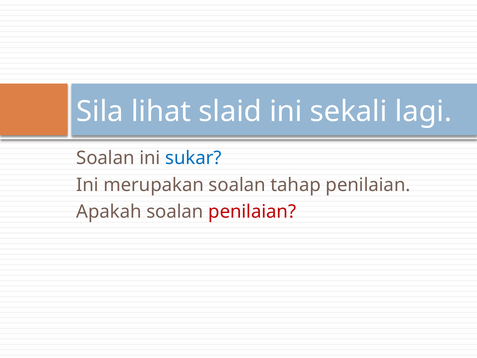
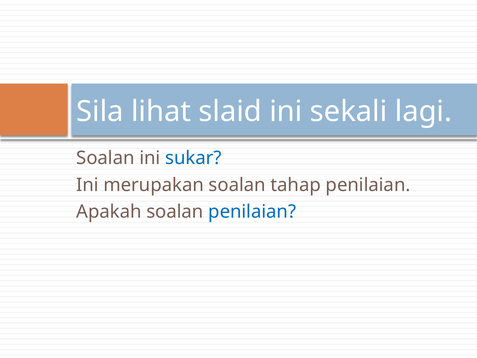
penilaian at (252, 212) colour: red -> blue
